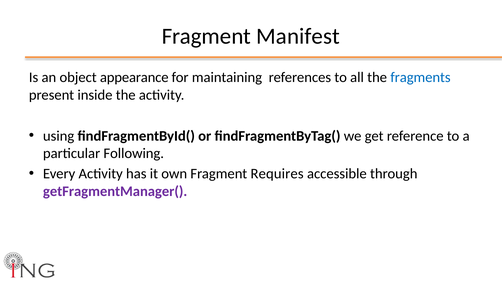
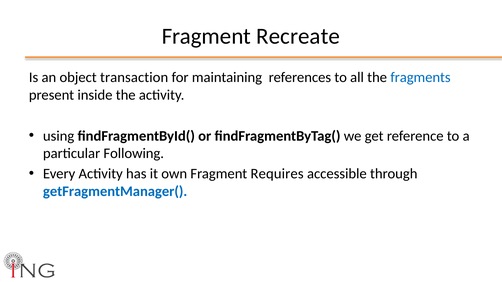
Manifest: Manifest -> Recreate
appearance: appearance -> transaction
getFragmentManager( colour: purple -> blue
